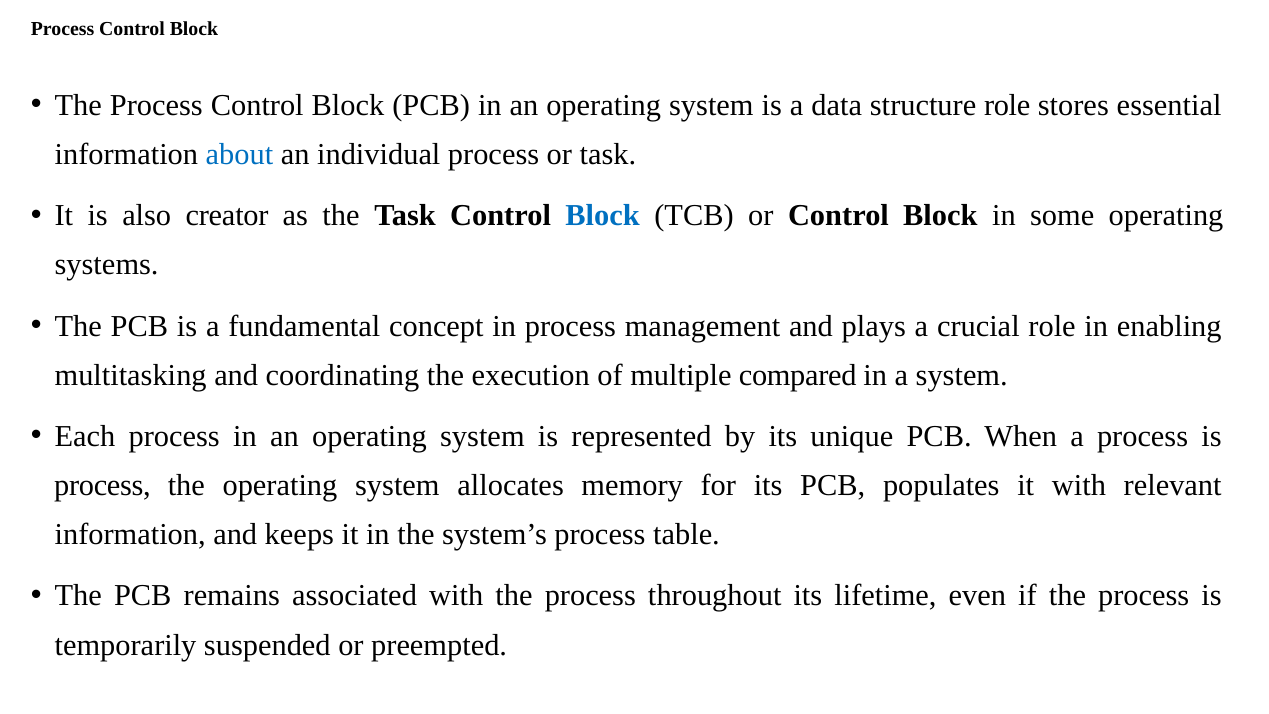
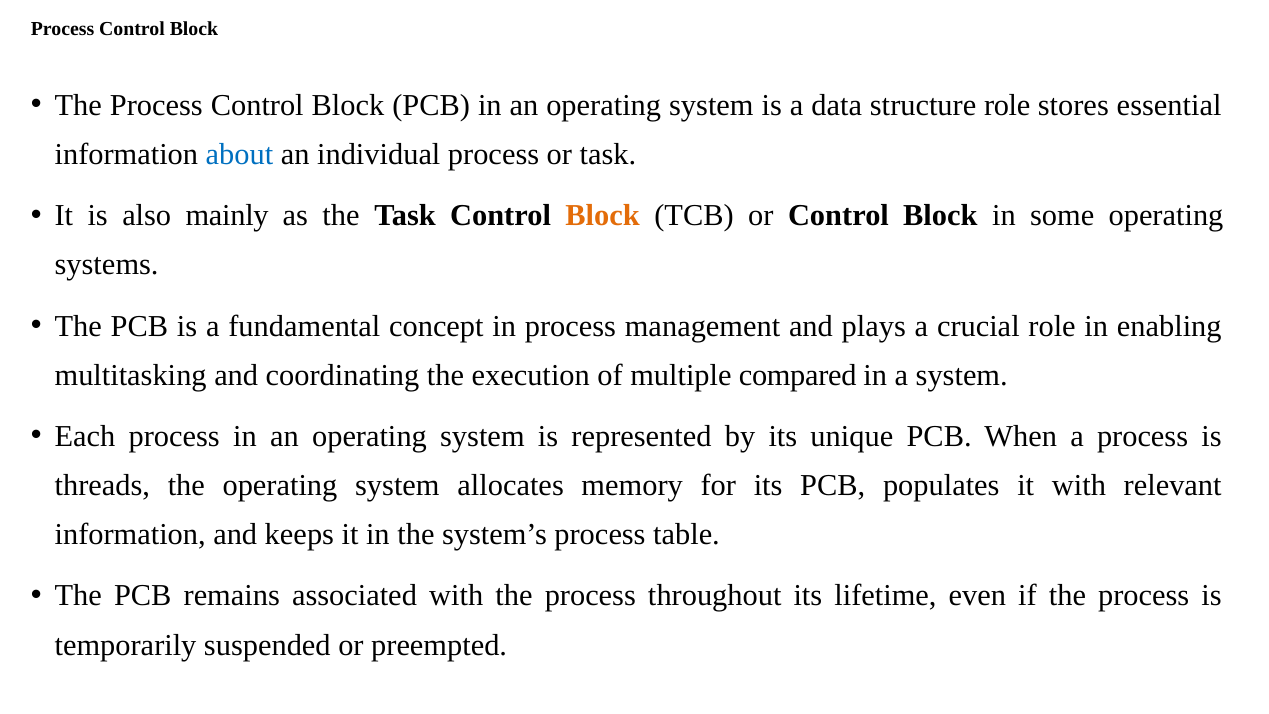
creator: creator -> mainly
Block at (602, 216) colour: blue -> orange
process at (102, 485): process -> threads
